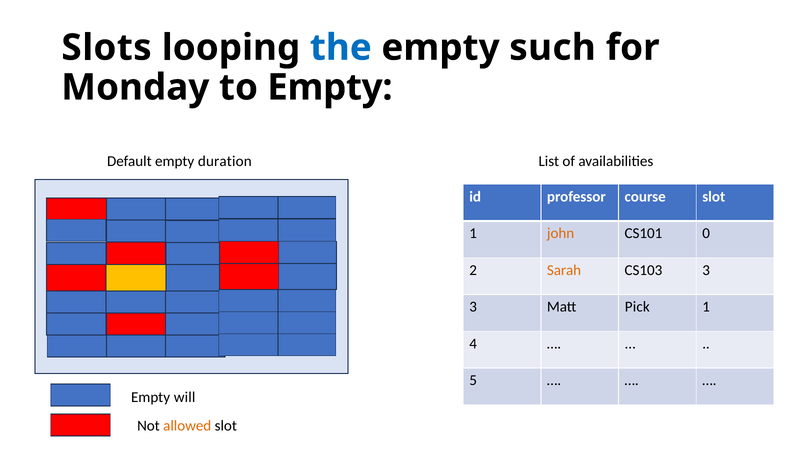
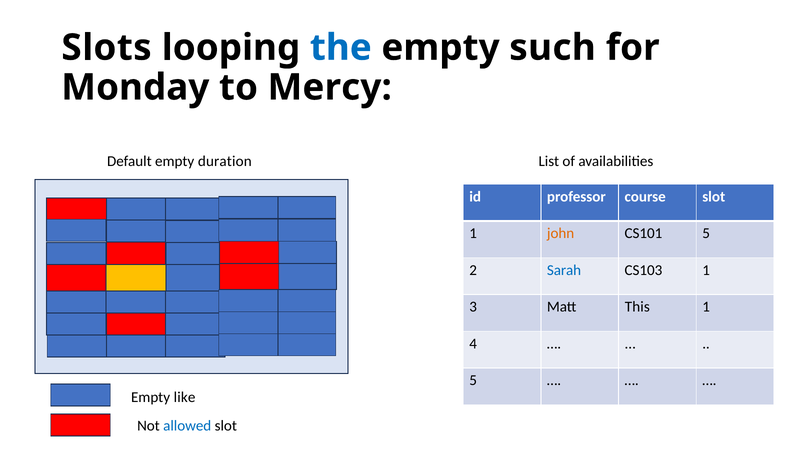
to Empty: Empty -> Mercy
CS101 0: 0 -> 5
Sarah colour: orange -> blue
CS103 3: 3 -> 1
Pick: Pick -> This
will: will -> like
allowed colour: orange -> blue
